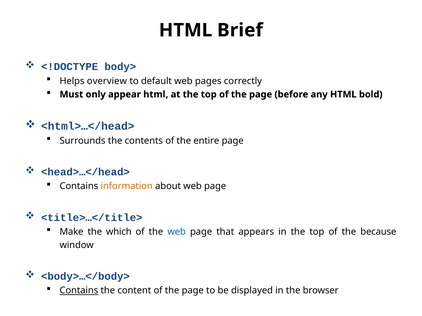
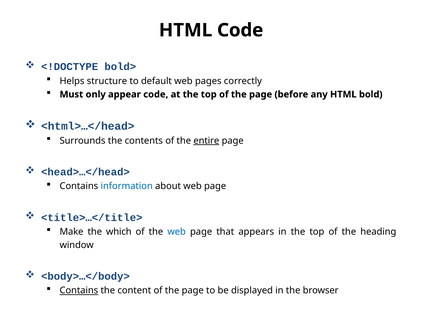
HTML Brief: Brief -> Code
body>: body> -> bold>
overview: overview -> structure
appear html: html -> code
entire underline: none -> present
information colour: orange -> blue
because: because -> heading
